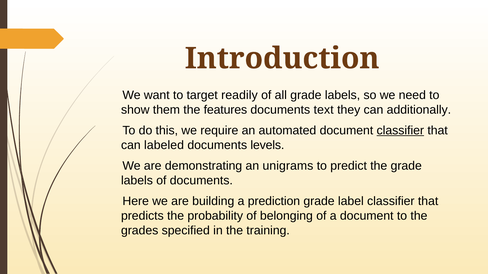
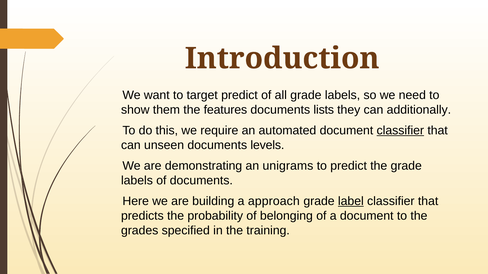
target readily: readily -> predict
text: text -> lists
labeled: labeled -> unseen
prediction: prediction -> approach
label underline: none -> present
